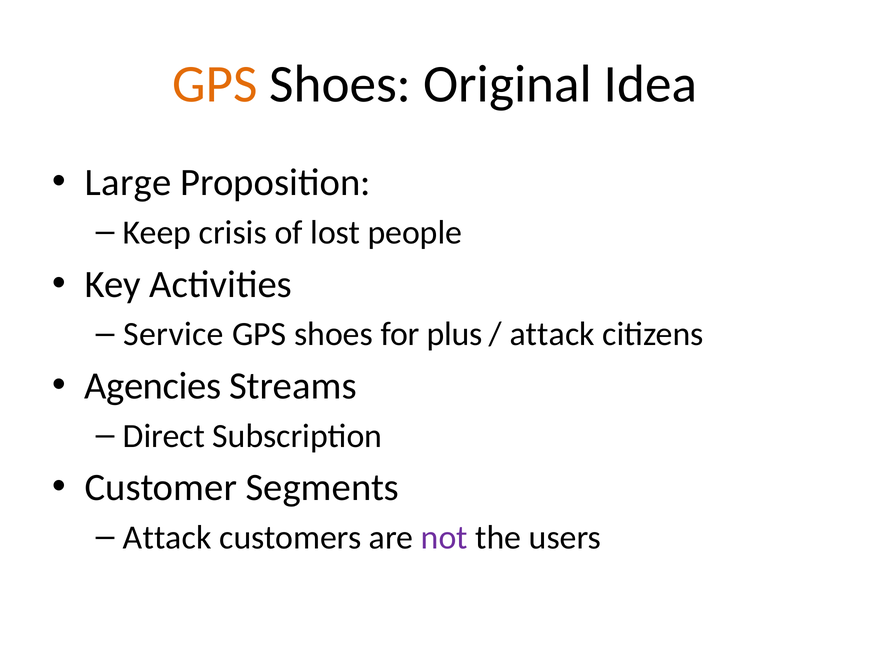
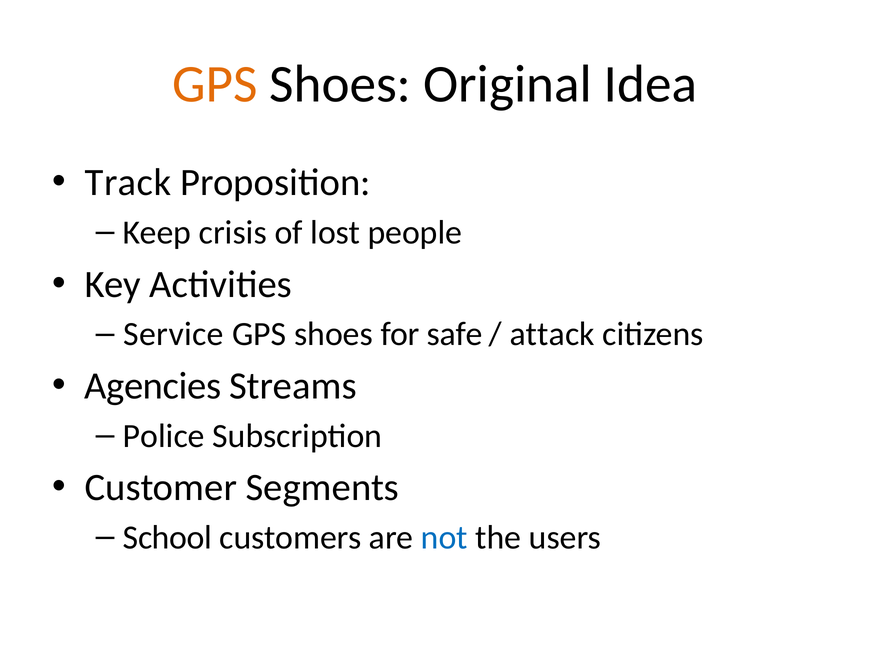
Large: Large -> Track
plus: plus -> safe
Direct: Direct -> Police
Attack at (167, 537): Attack -> School
not colour: purple -> blue
